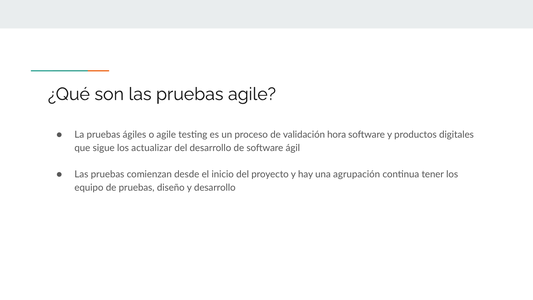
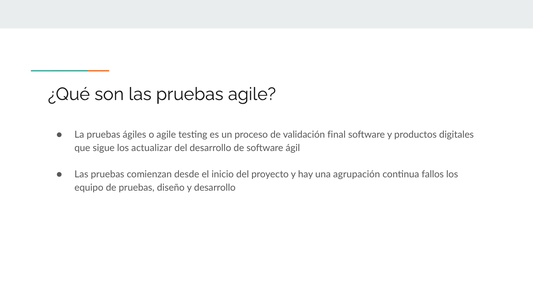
hora: hora -> final
tener: tener -> fallos
